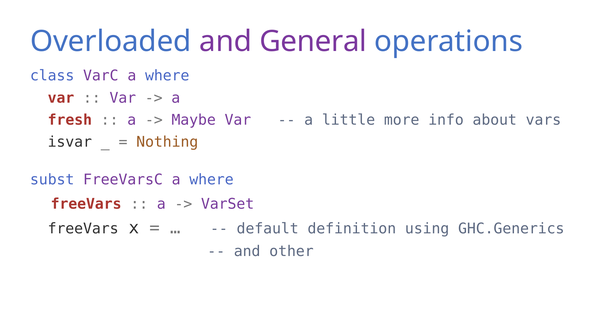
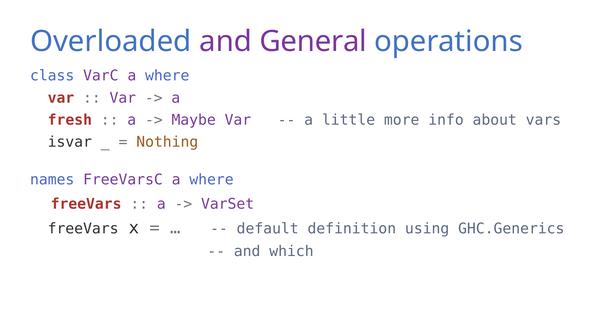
subst: subst -> names
other: other -> which
